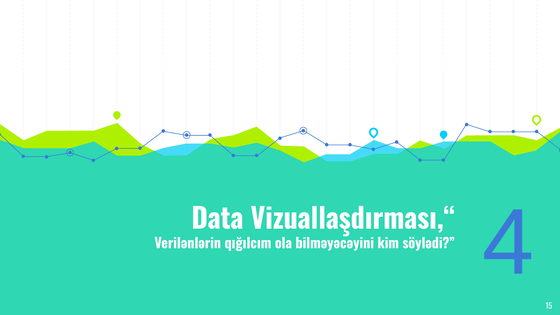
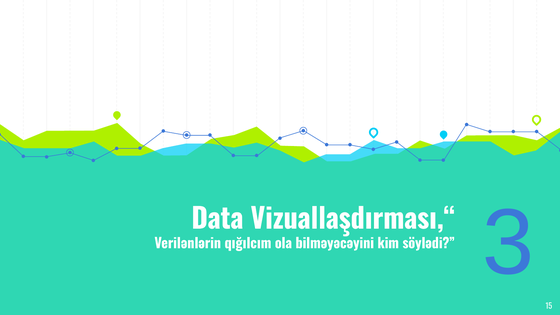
4: 4 -> 3
